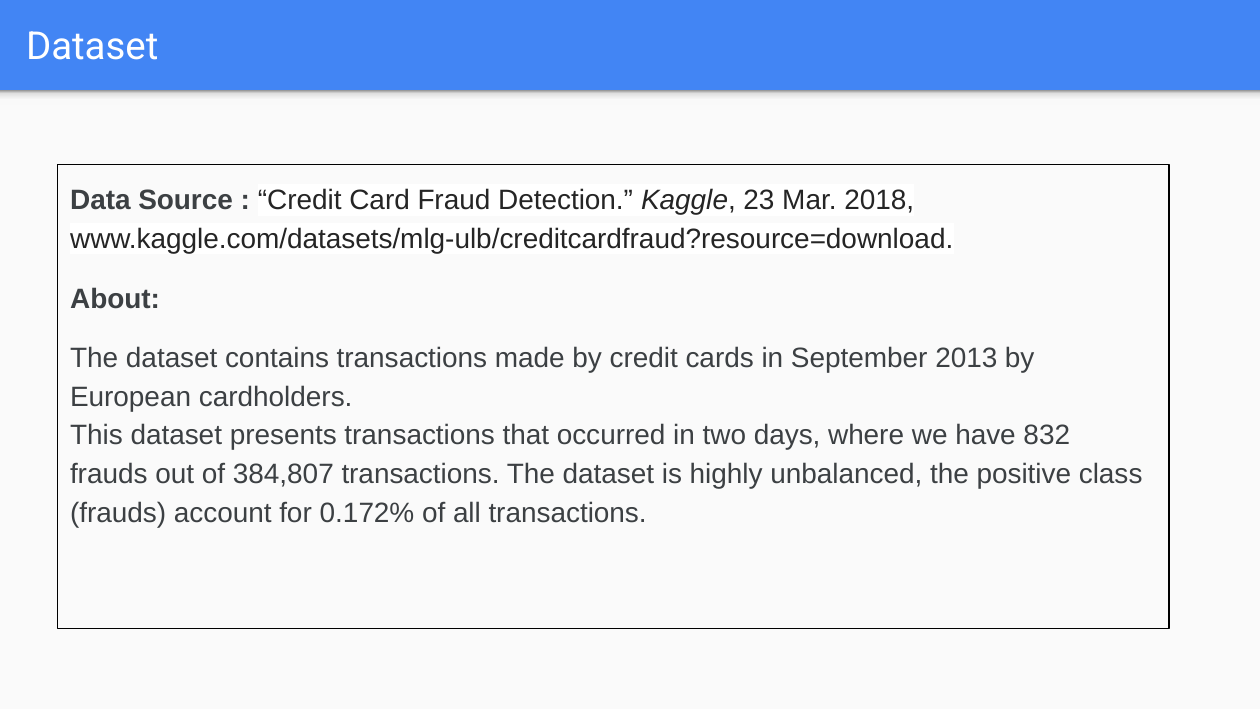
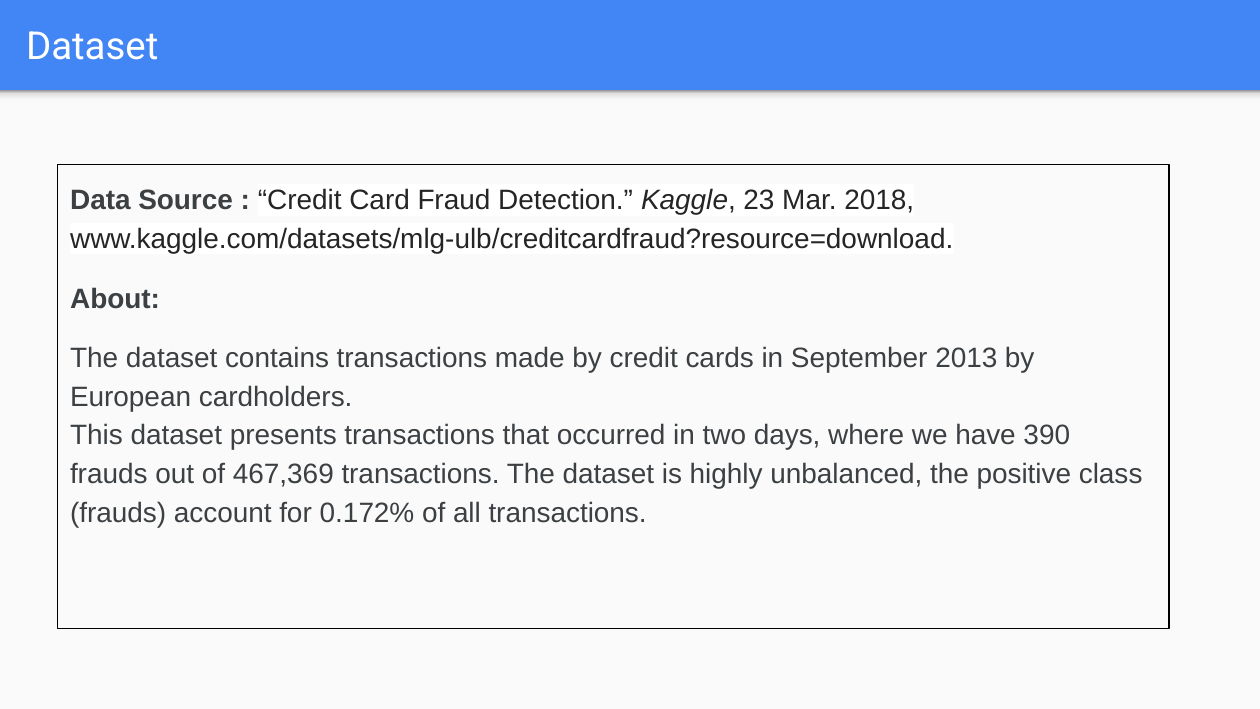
832: 832 -> 390
384,807: 384,807 -> 467,369
